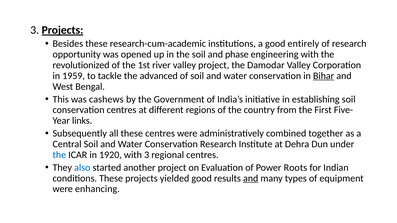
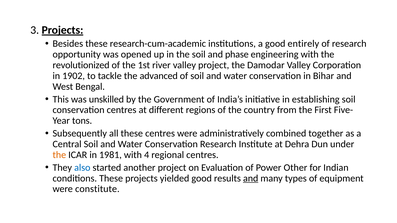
1959: 1959 -> 1902
Bihar underline: present -> none
cashews: cashews -> unskilled
links: links -> tons
the at (59, 155) colour: blue -> orange
1920: 1920 -> 1981
with 3: 3 -> 4
Roots: Roots -> Other
enhancing: enhancing -> constitute
